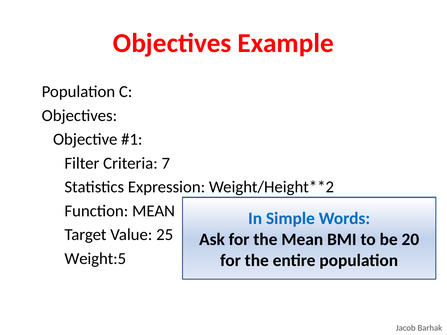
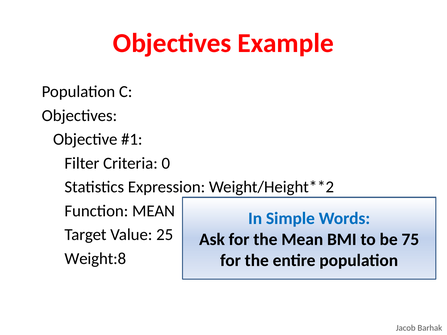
7: 7 -> 0
20: 20 -> 75
Weight:5: Weight:5 -> Weight:8
